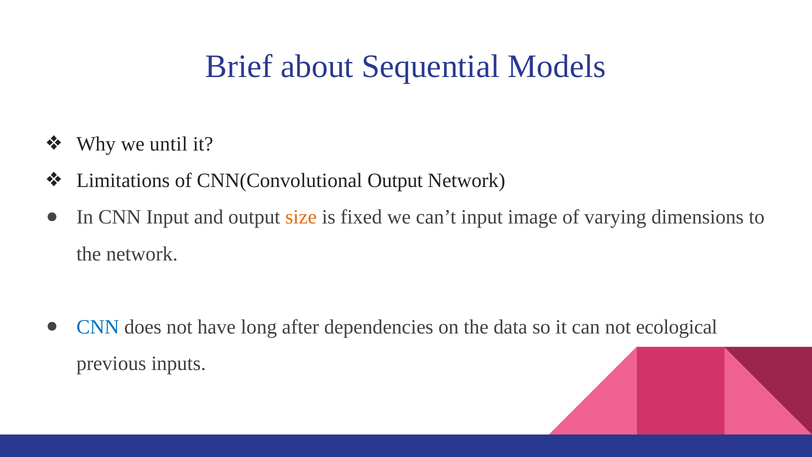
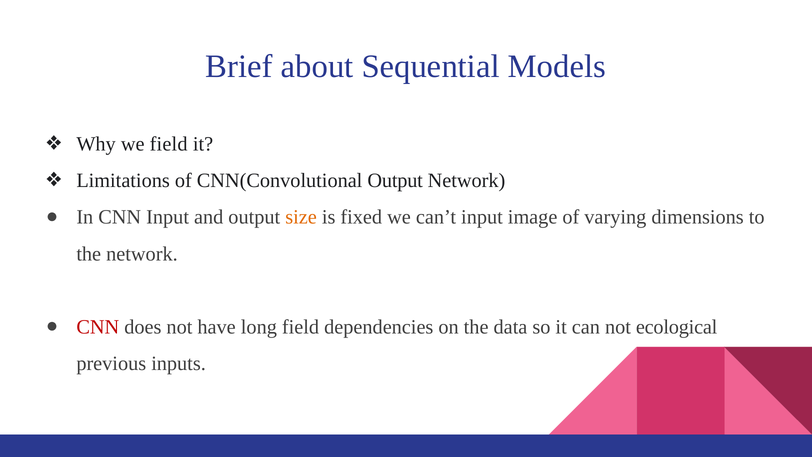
we until: until -> field
CNN at (98, 327) colour: blue -> red
long after: after -> field
